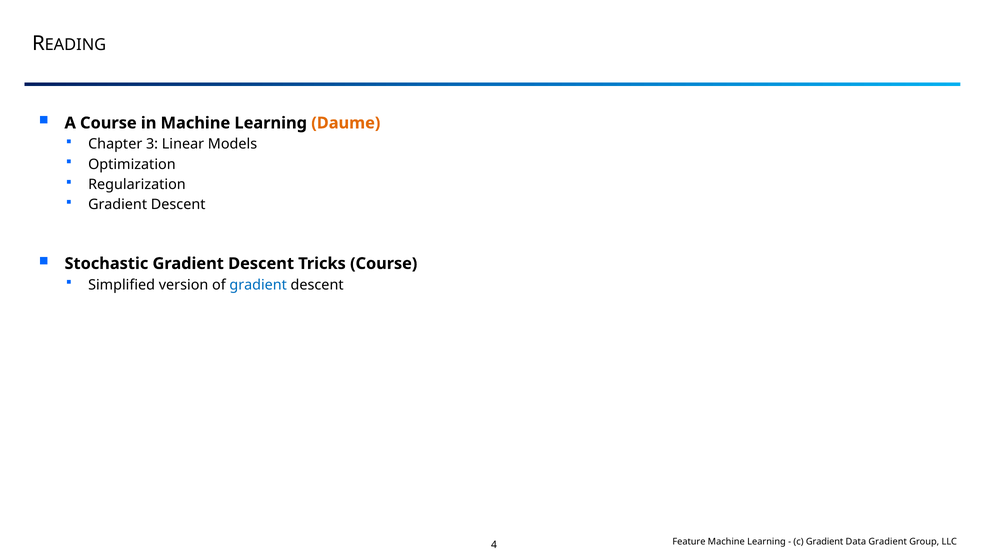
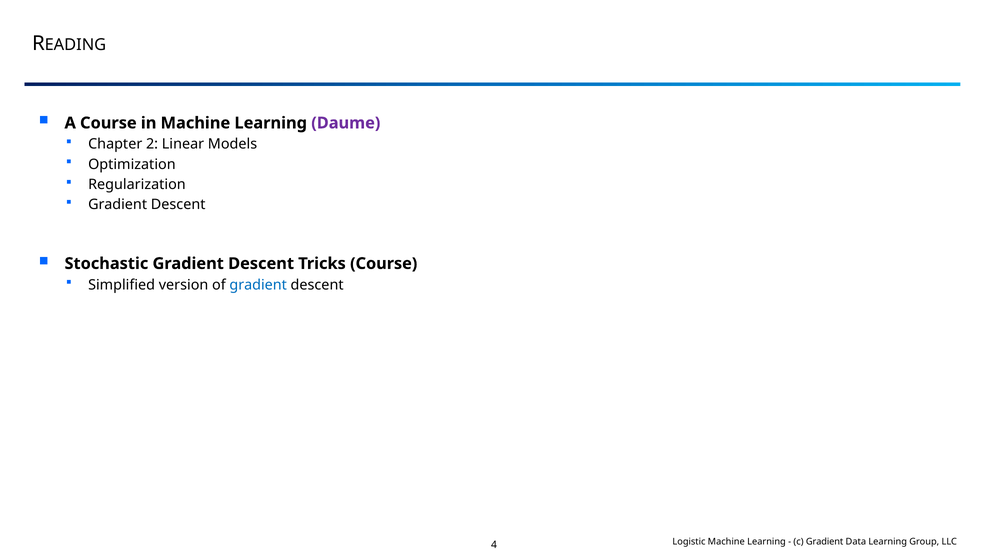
Daume colour: orange -> purple
3: 3 -> 2
Feature: Feature -> Logistic
Data Gradient: Gradient -> Learning
